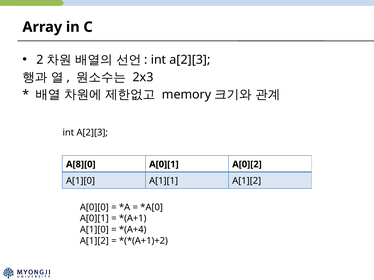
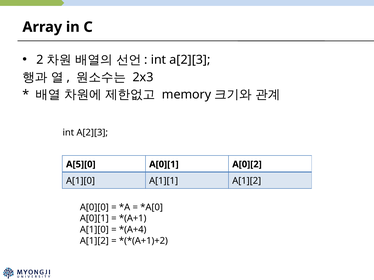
A[8][0: A[8][0 -> A[5][0
